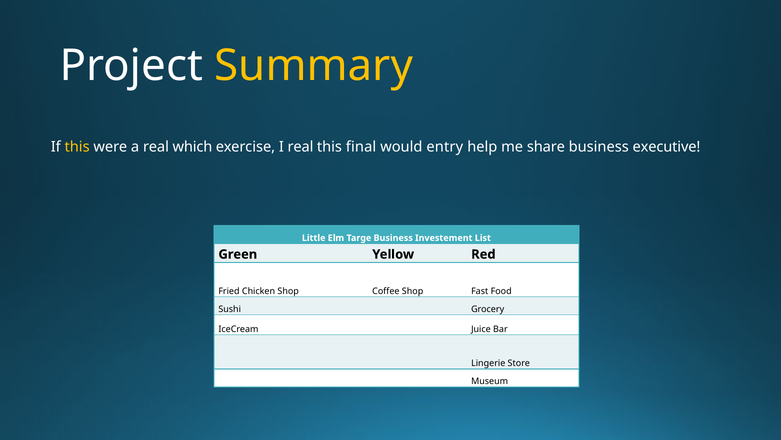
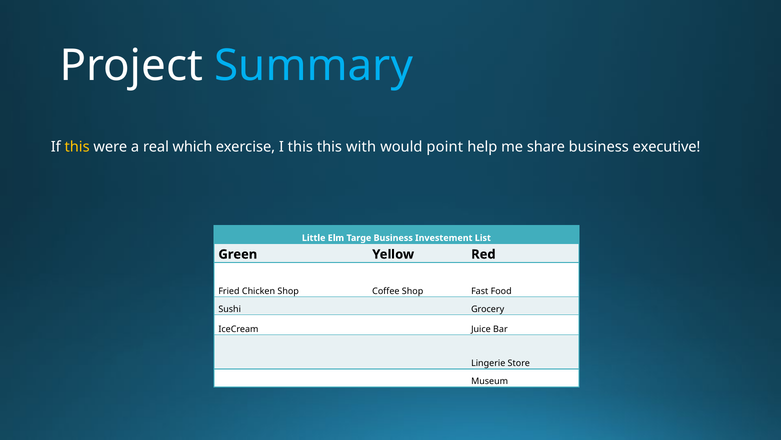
Summary colour: yellow -> light blue
I real: real -> this
final: final -> with
entry: entry -> point
